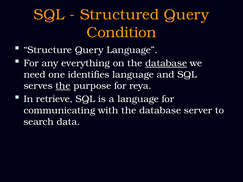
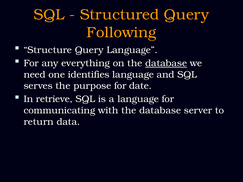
Condition: Condition -> Following
the at (63, 86) underline: present -> none
reya: reya -> date
search: search -> return
